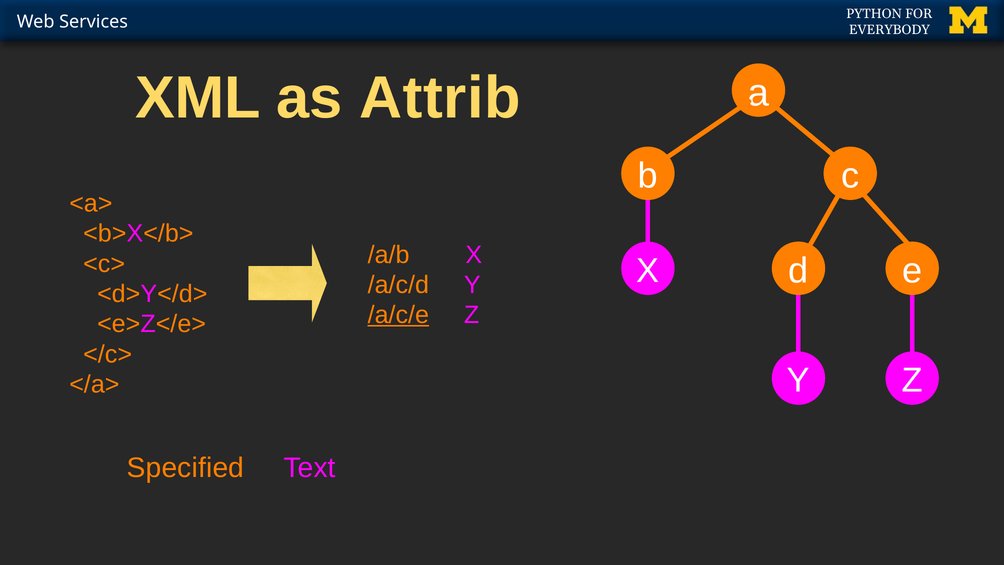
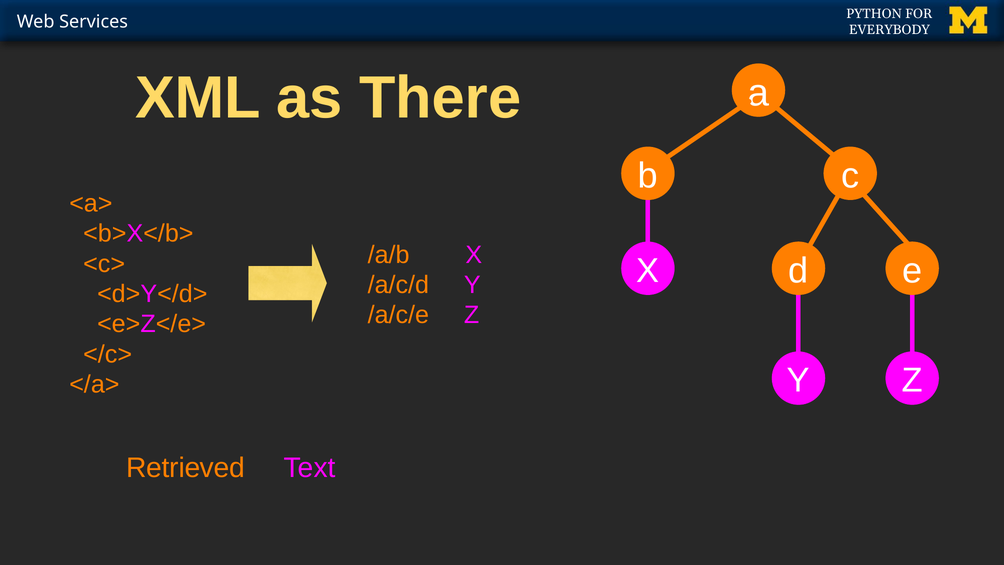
Attrib: Attrib -> There
/a/c/e underline: present -> none
Specified: Specified -> Retrieved
